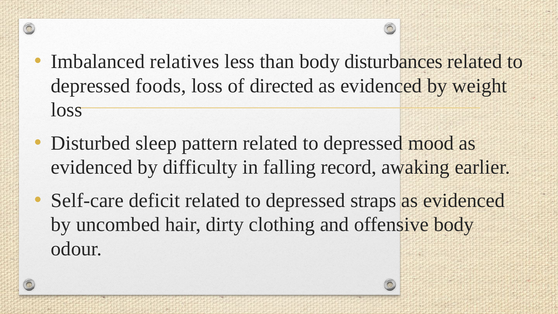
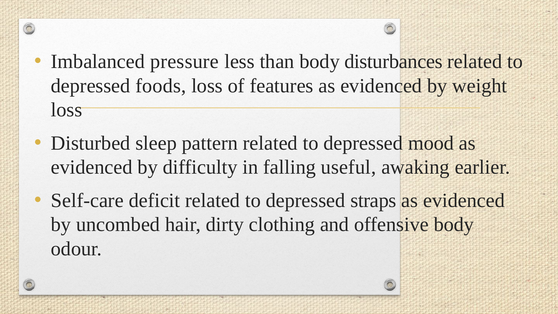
relatives: relatives -> pressure
directed: directed -> features
record: record -> useful
